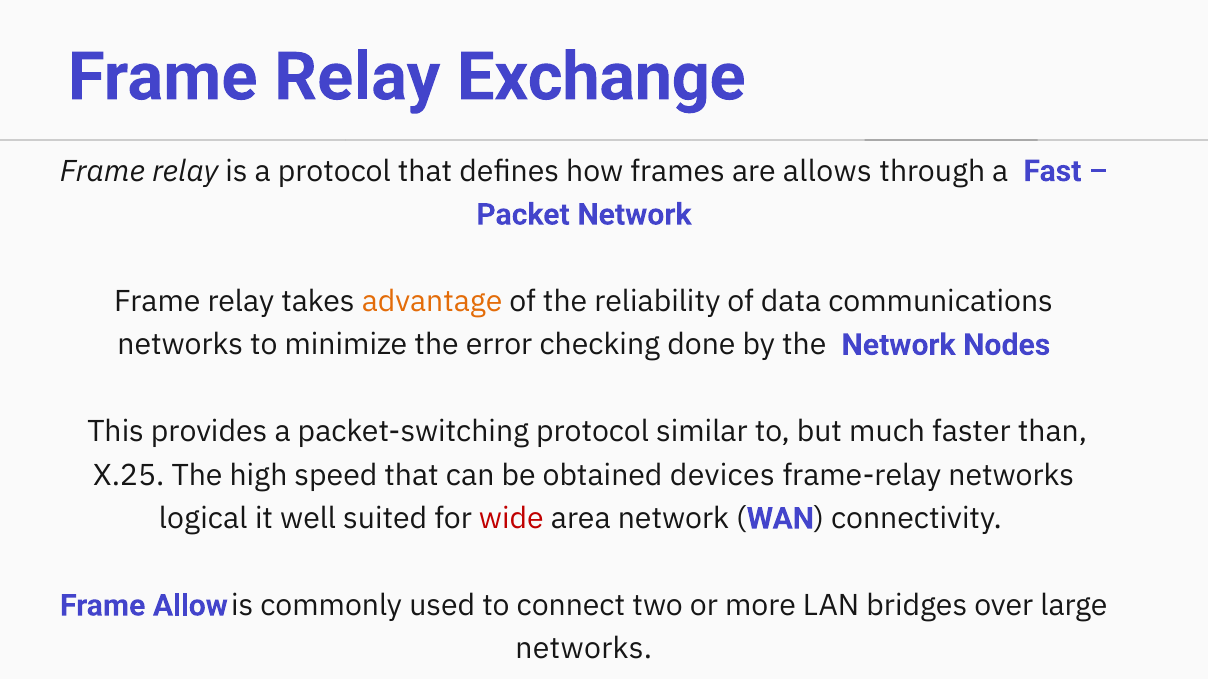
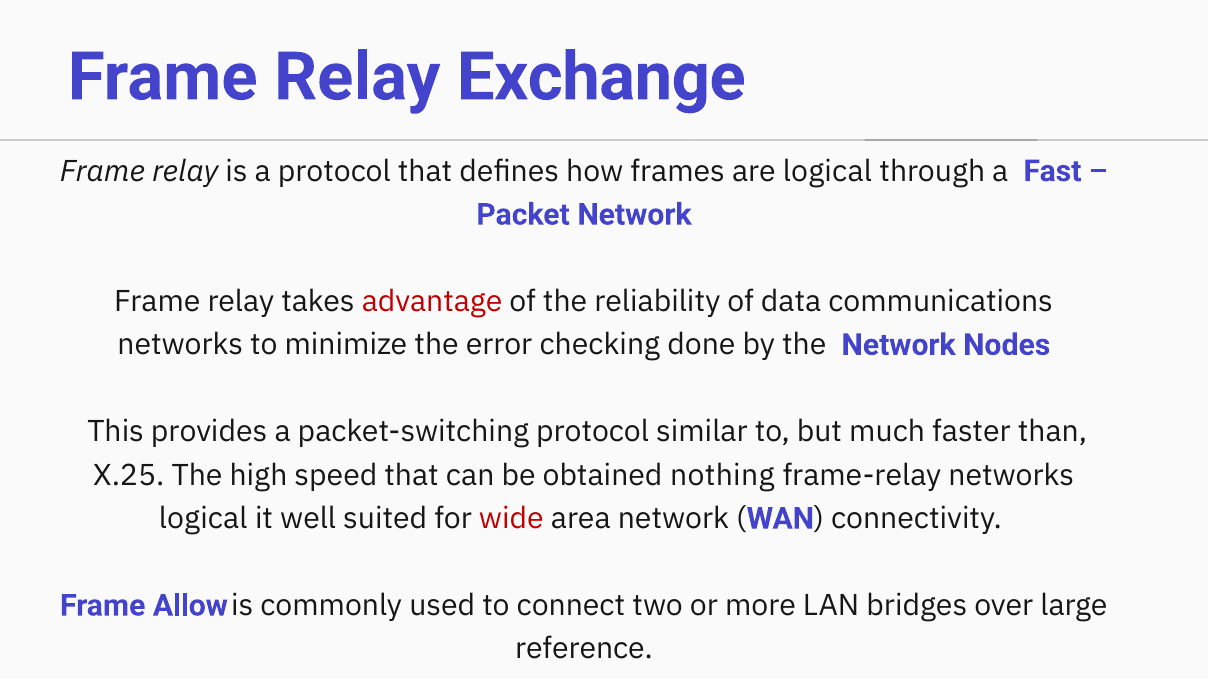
are allows: allows -> logical
advantage colour: orange -> red
devices: devices -> nothing
networks at (584, 649): networks -> reference
